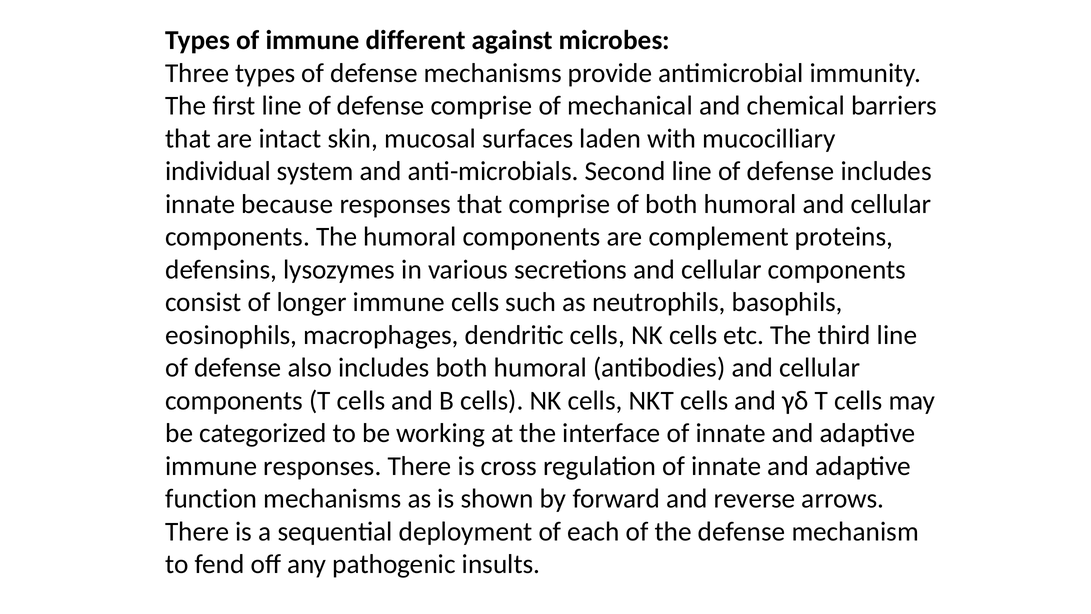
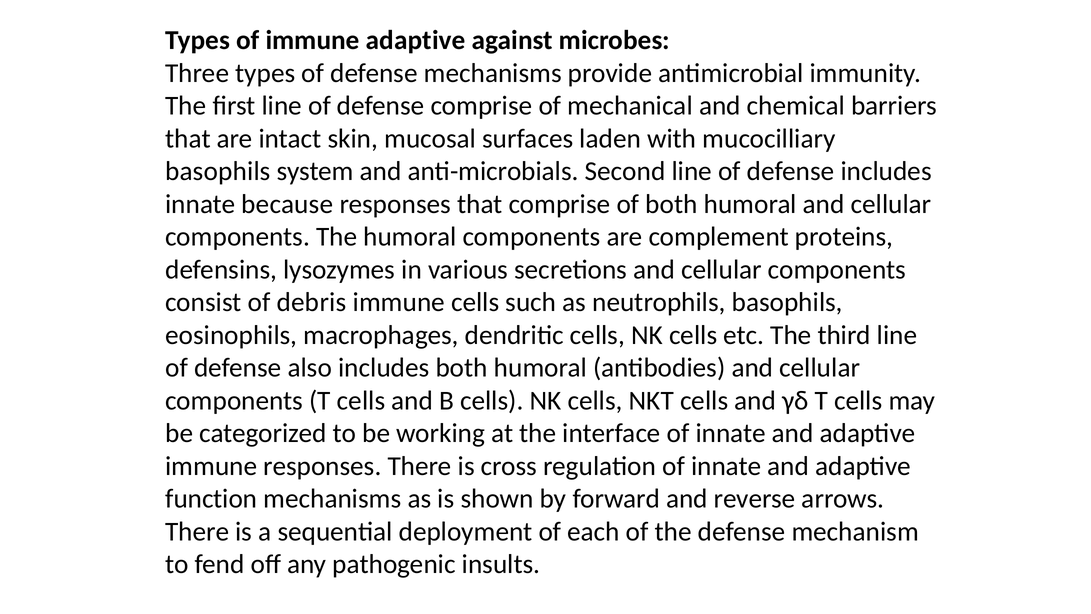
immune different: different -> adaptive
individual at (218, 171): individual -> basophils
longer: longer -> debris
